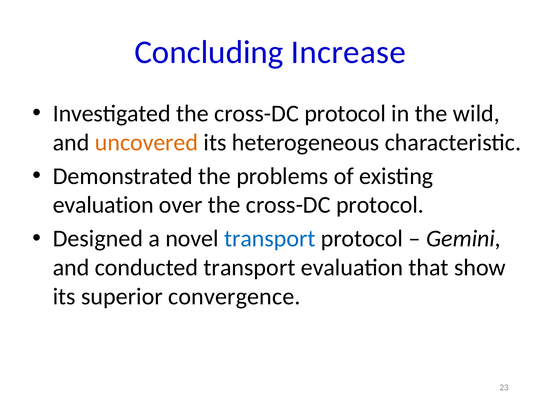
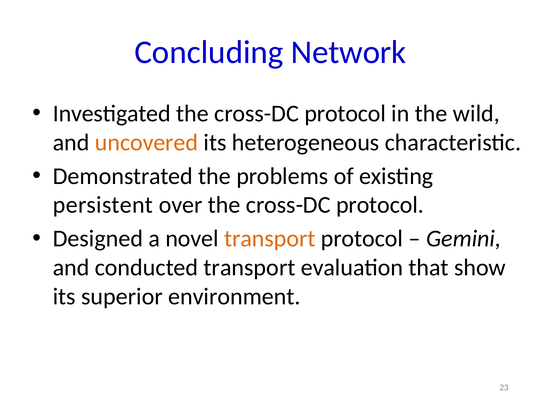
Increase: Increase -> Network
evaluation at (103, 205): evaluation -> persistent
transport at (270, 239) colour: blue -> orange
convergence: convergence -> environment
